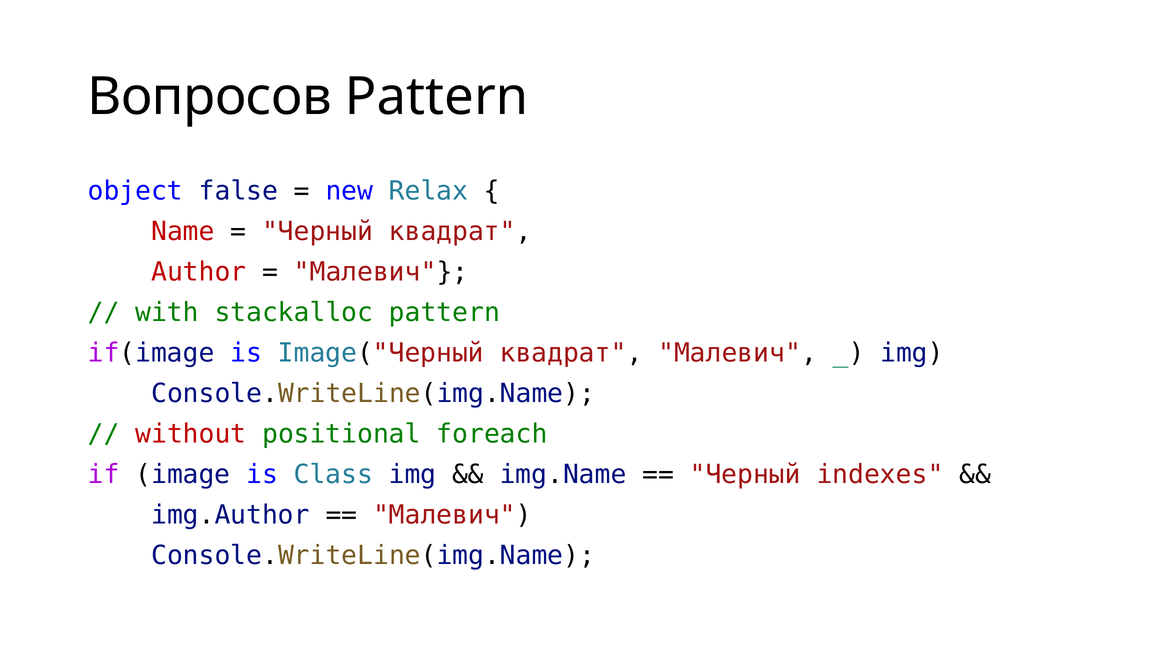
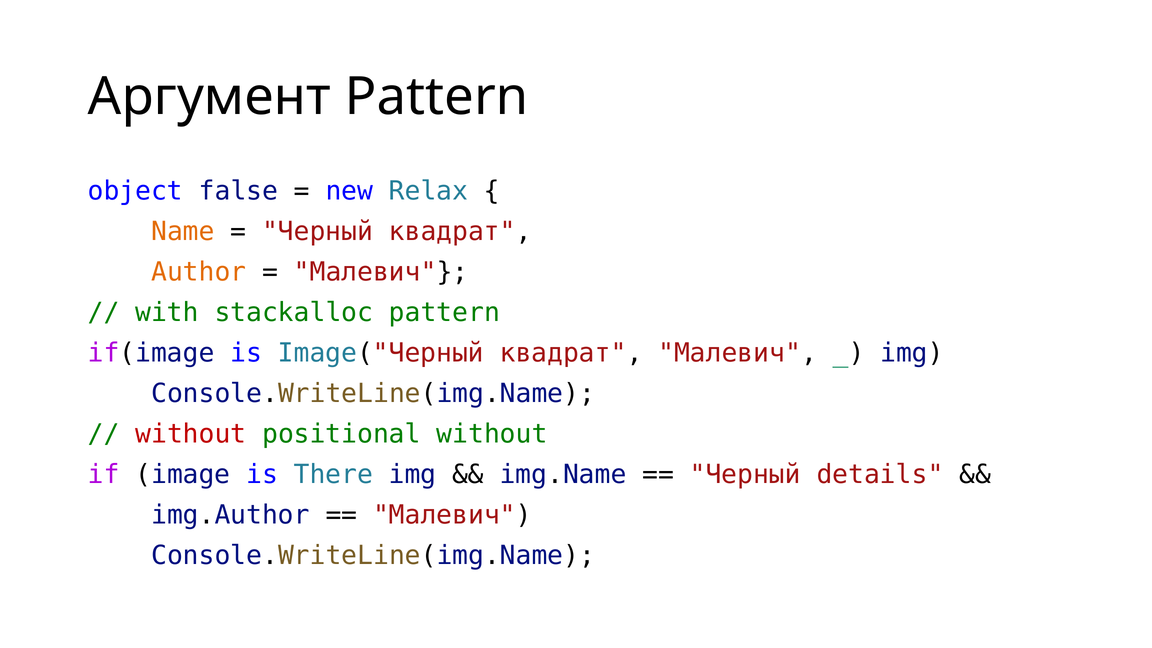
Вопросов: Вопросов -> Аргумент
Name colour: red -> orange
Author colour: red -> orange
positional foreach: foreach -> without
Class: Class -> There
indexes: indexes -> details
